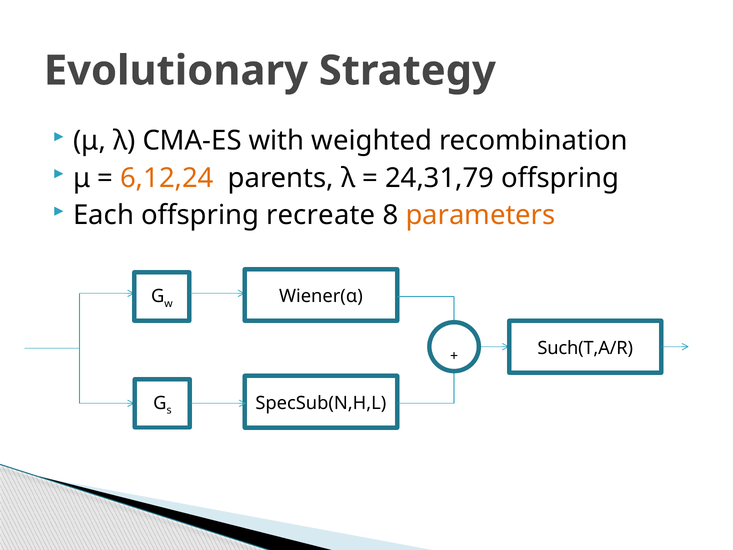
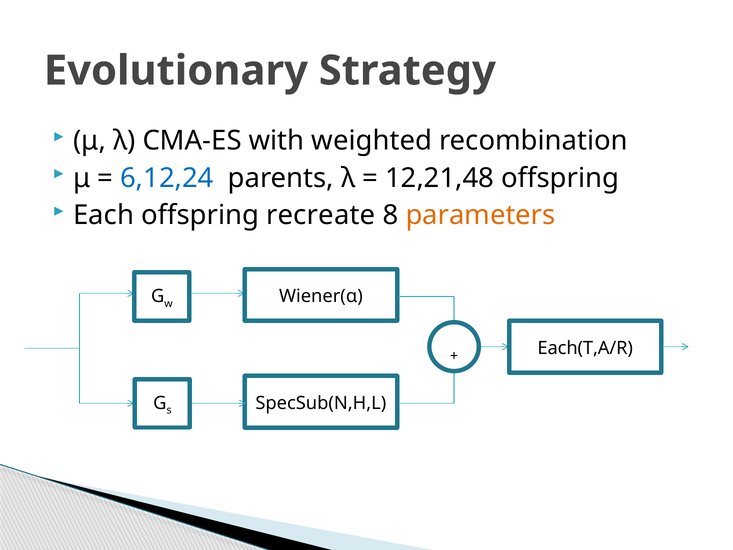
6,12,24 colour: orange -> blue
24,31,79: 24,31,79 -> 12,21,48
Such(T,A/R: Such(T,A/R -> Each(T,A/R
